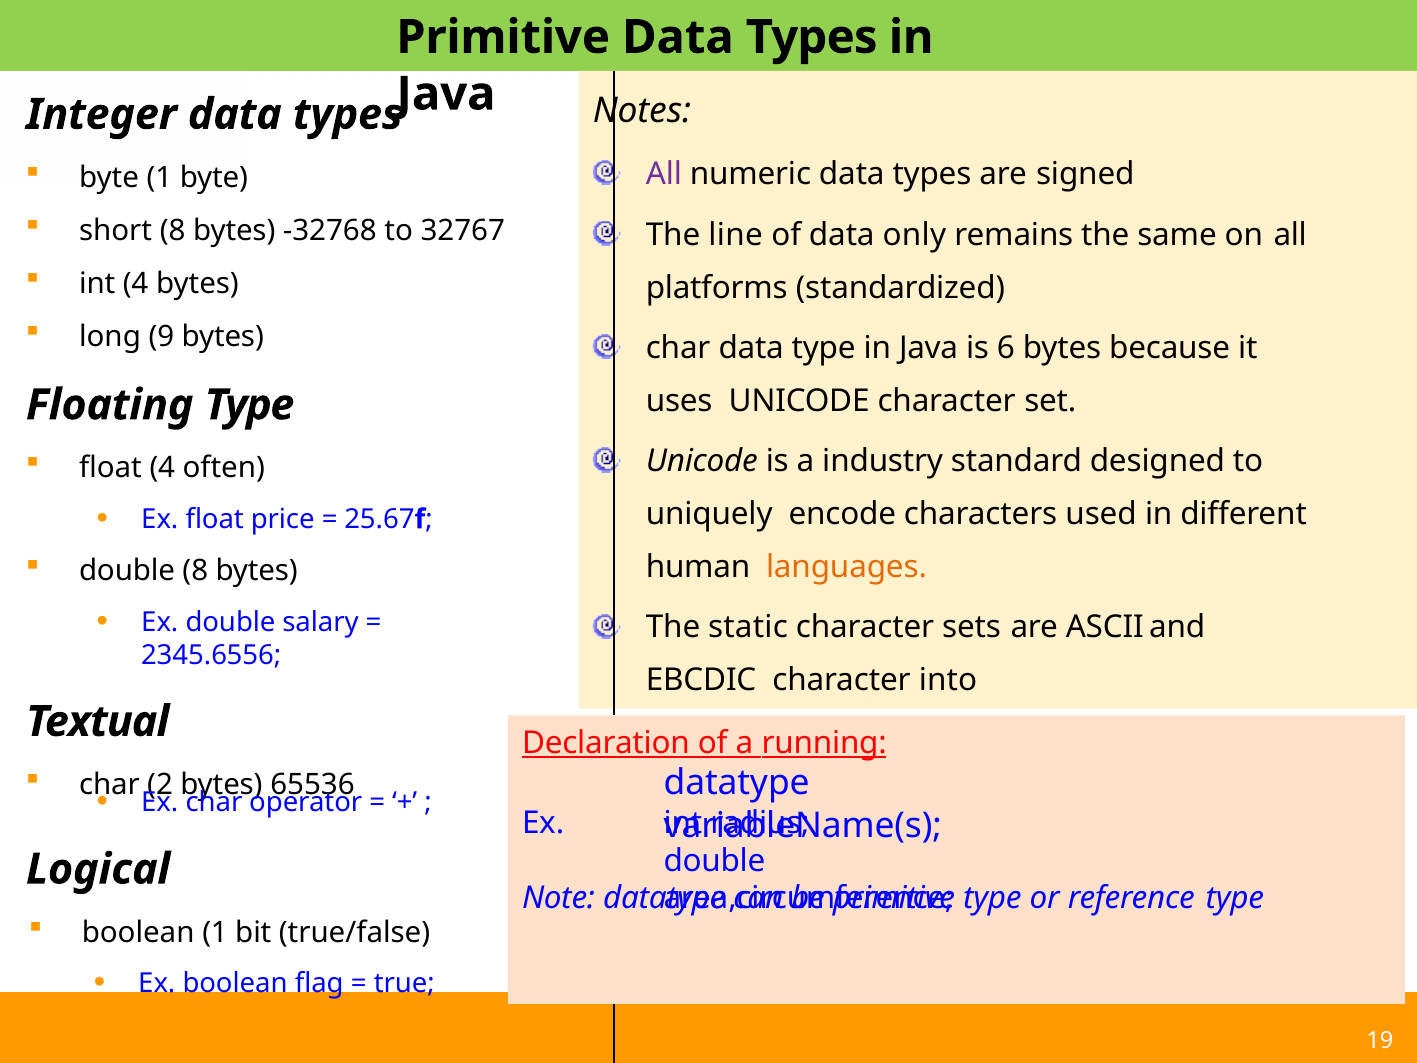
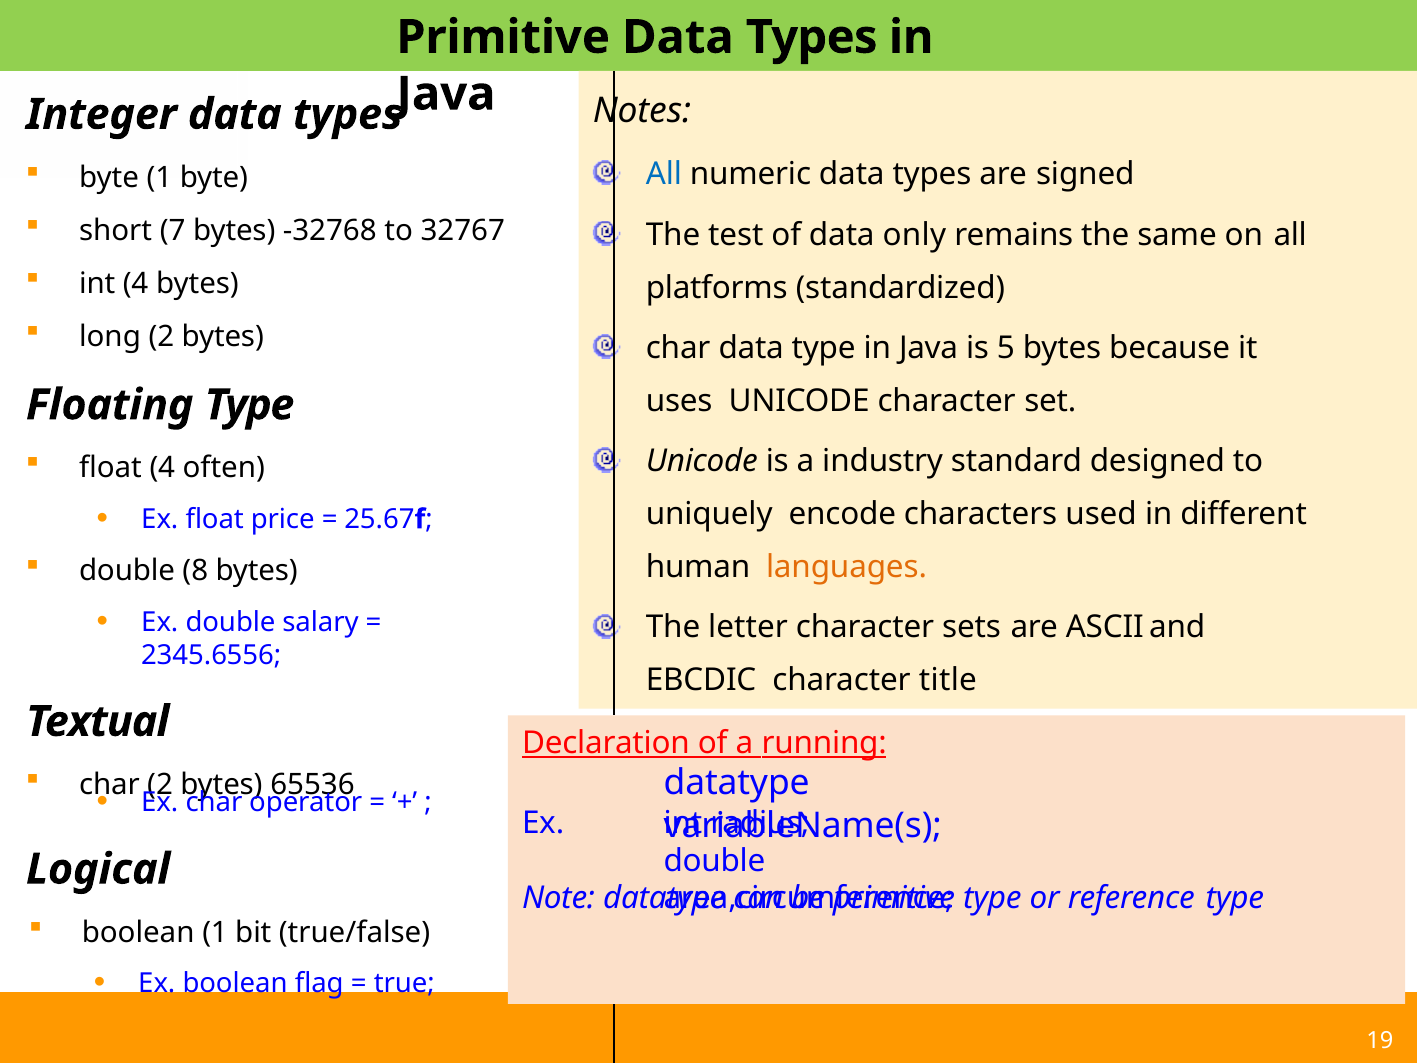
All at (664, 174) colour: purple -> blue
short 8: 8 -> 7
line: line -> test
long 9: 9 -> 2
6: 6 -> 5
static: static -> letter
into: into -> title
